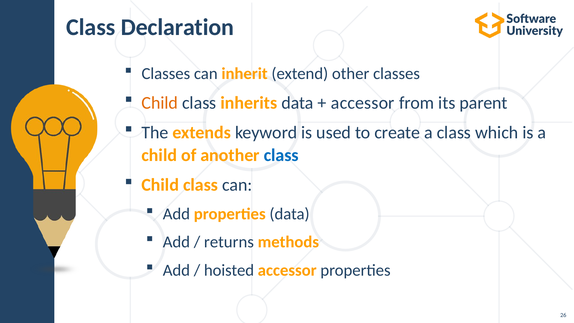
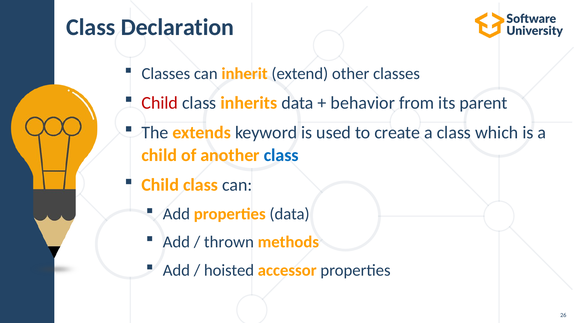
Child at (160, 103) colour: orange -> red
accessor at (363, 103): accessor -> behavior
returns: returns -> thrown
